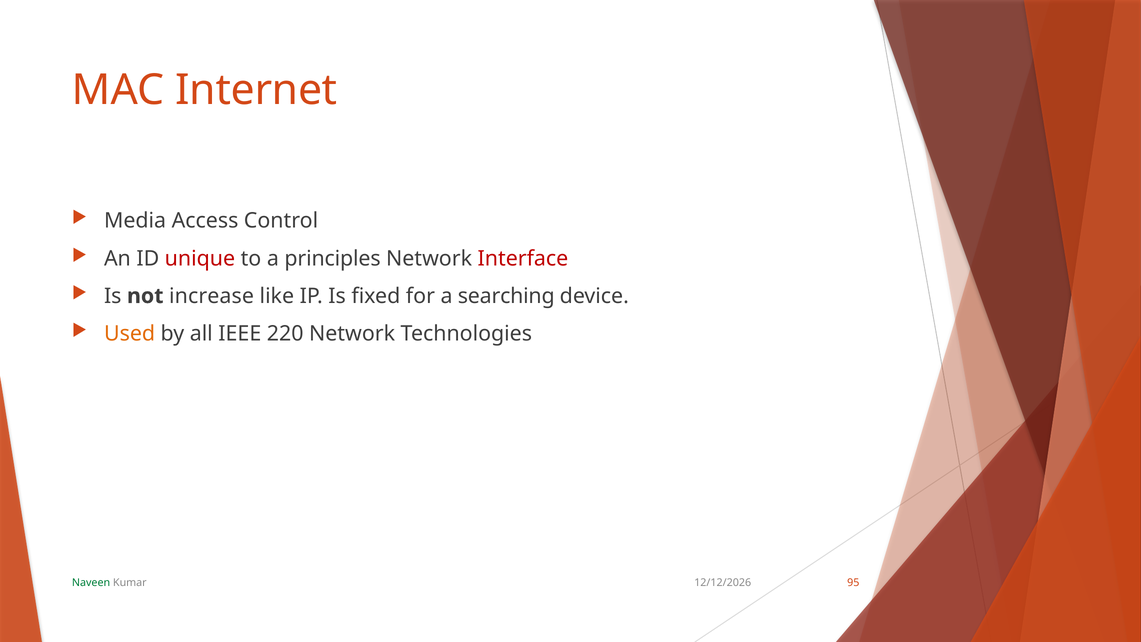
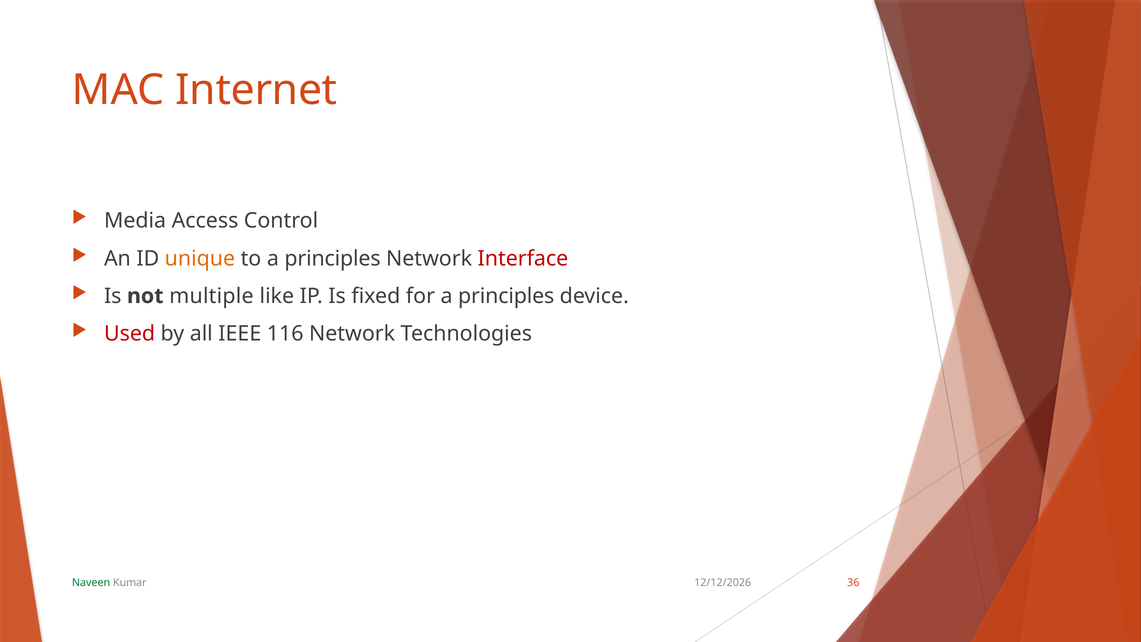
unique colour: red -> orange
increase: increase -> multiple
for a searching: searching -> principles
Used colour: orange -> red
220: 220 -> 116
95: 95 -> 36
